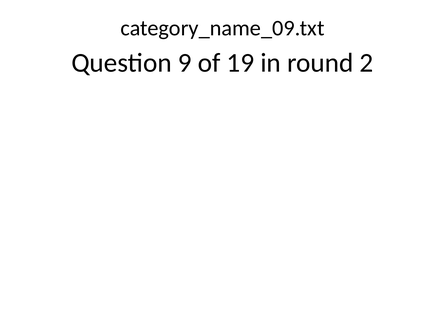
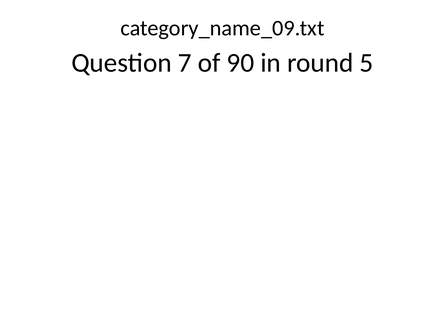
9: 9 -> 7
19: 19 -> 90
2: 2 -> 5
